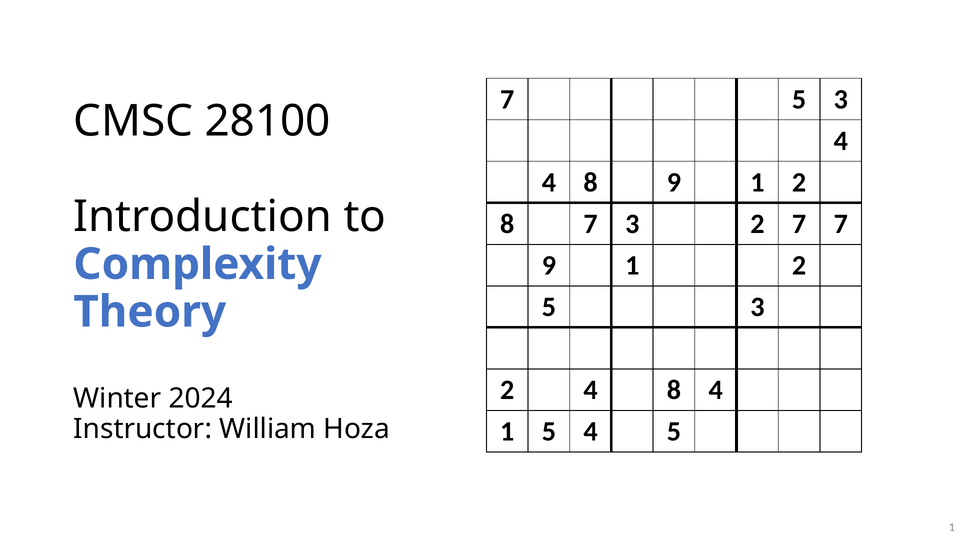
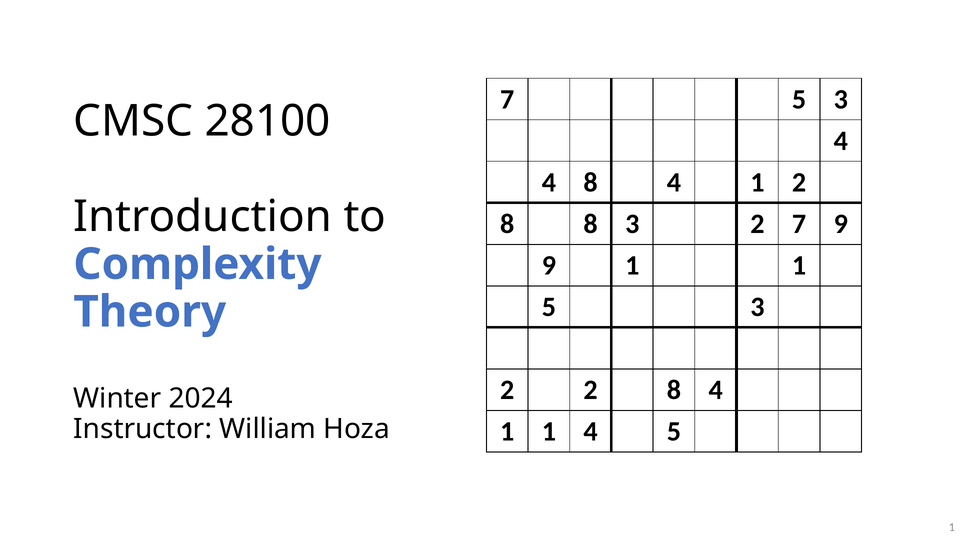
4 8 9: 9 -> 4
8 7: 7 -> 8
7 7: 7 -> 9
2 at (799, 265): 2 -> 1
2 4: 4 -> 2
5 at (549, 432): 5 -> 1
